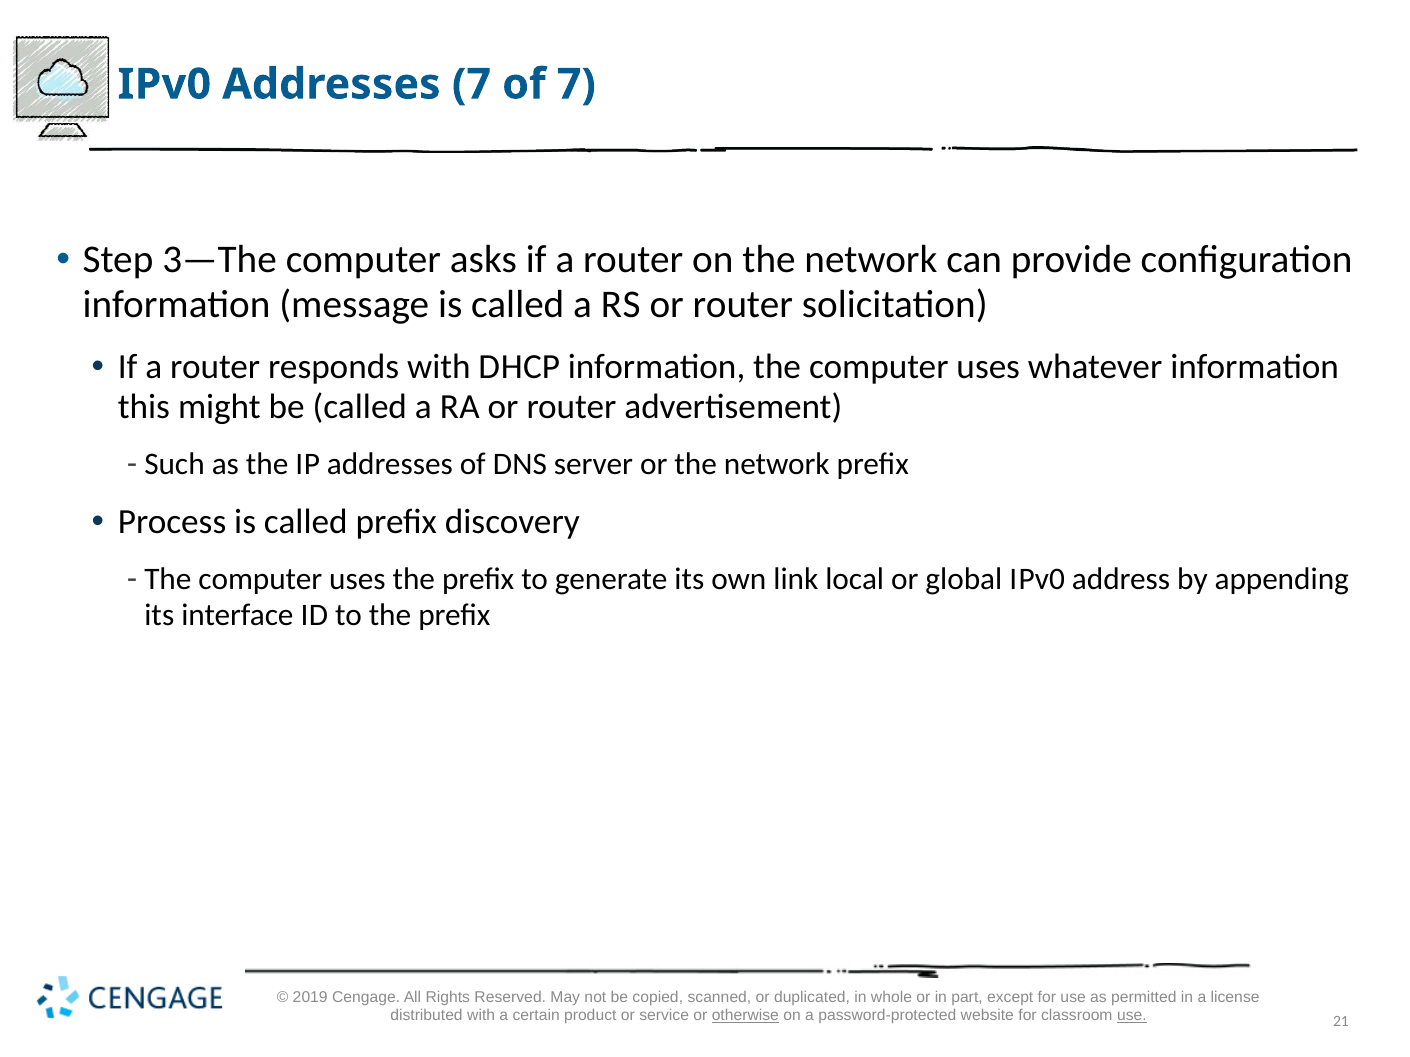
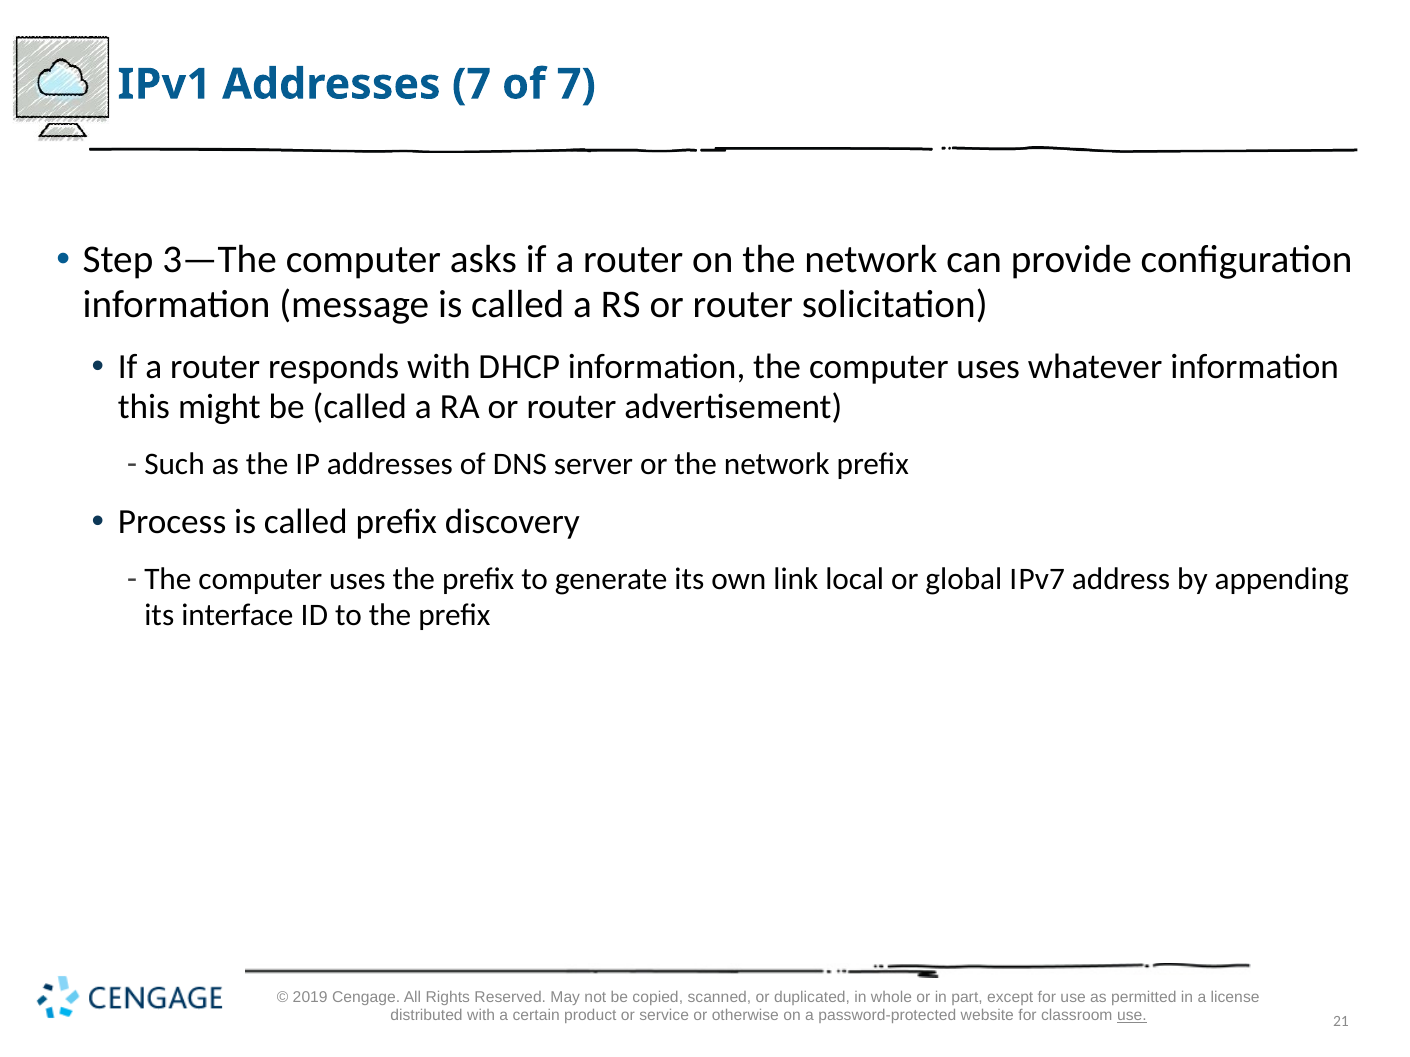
0 at (199, 84): 0 -> 1
0 at (1057, 580): 0 -> 7
otherwise underline: present -> none
